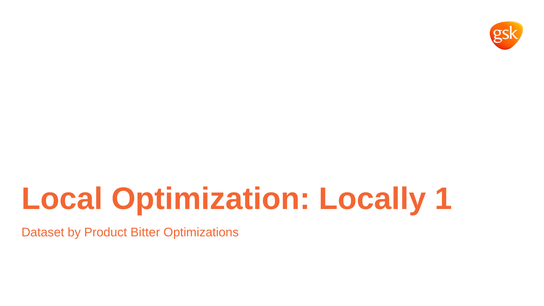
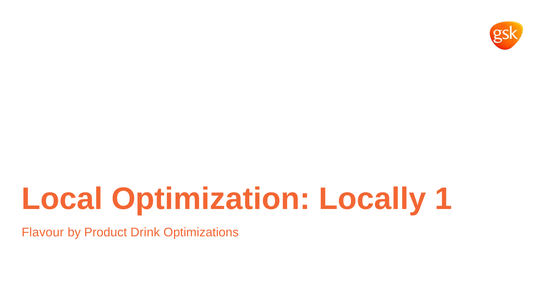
Dataset: Dataset -> Flavour
Bitter: Bitter -> Drink
